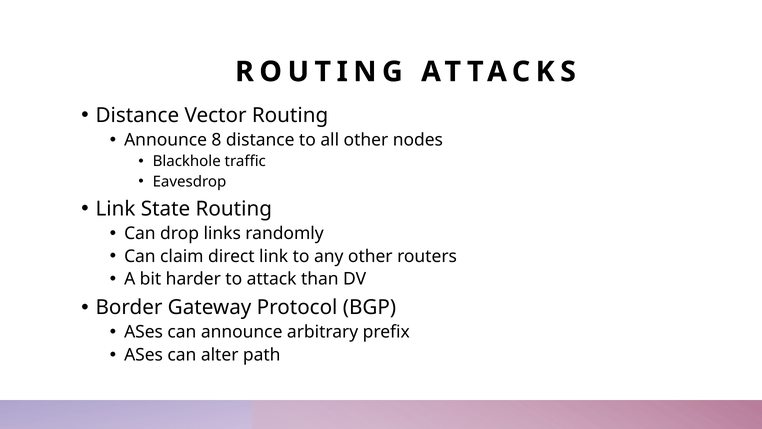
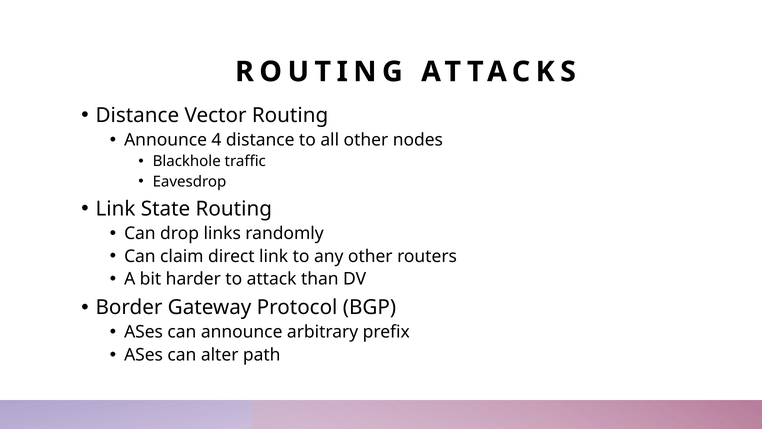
8: 8 -> 4
